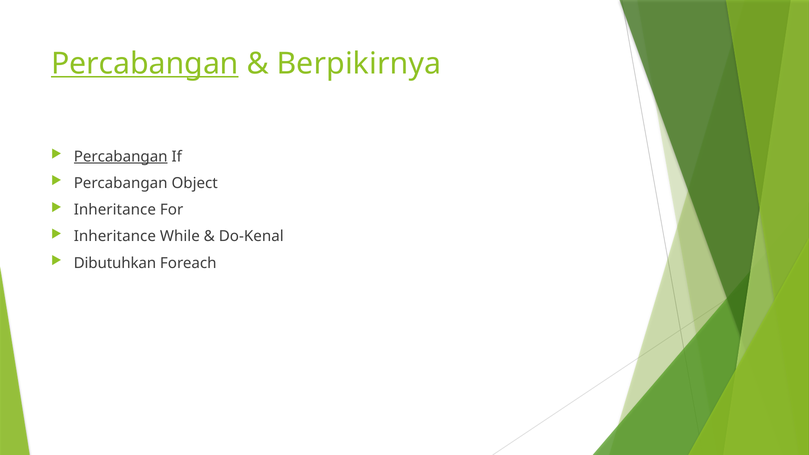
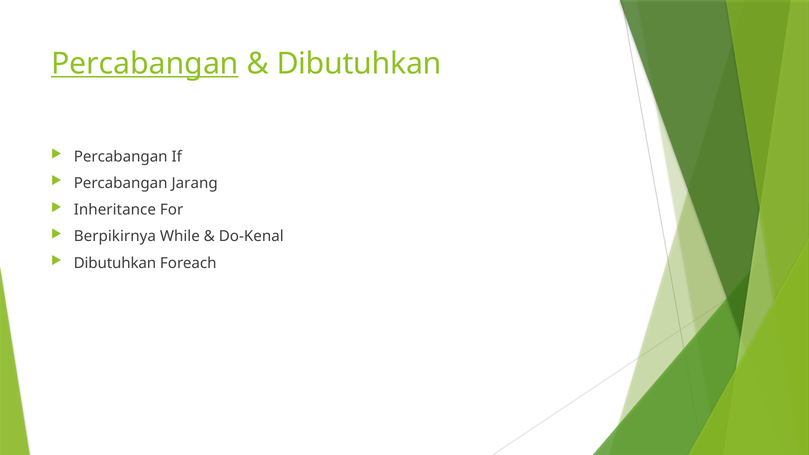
Berpikirnya at (359, 64): Berpikirnya -> Dibutuhkan
Percabangan at (121, 157) underline: present -> none
Object: Object -> Jarang
Inheritance at (115, 236): Inheritance -> Berpikirnya
